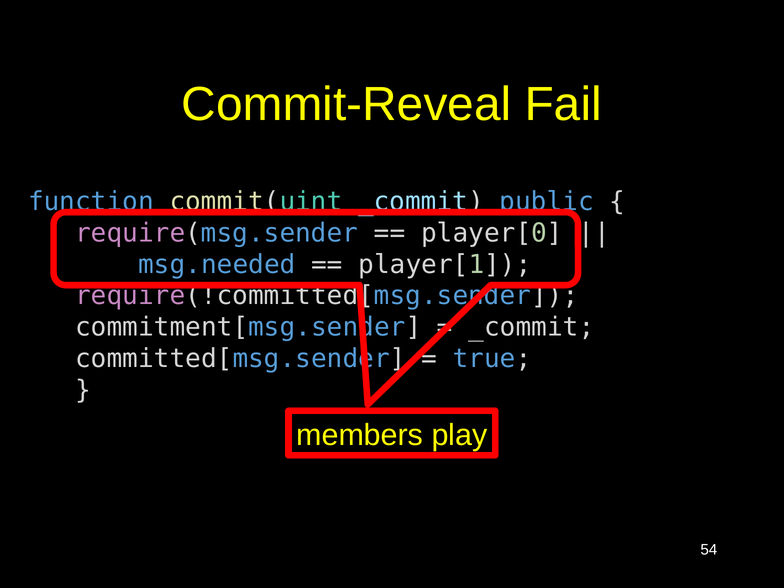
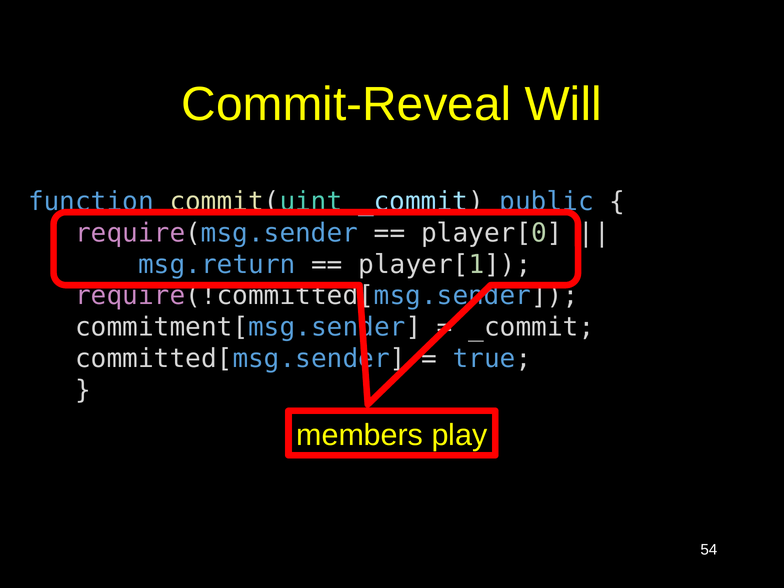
Fail: Fail -> Will
msg.needed: msg.needed -> msg.return
